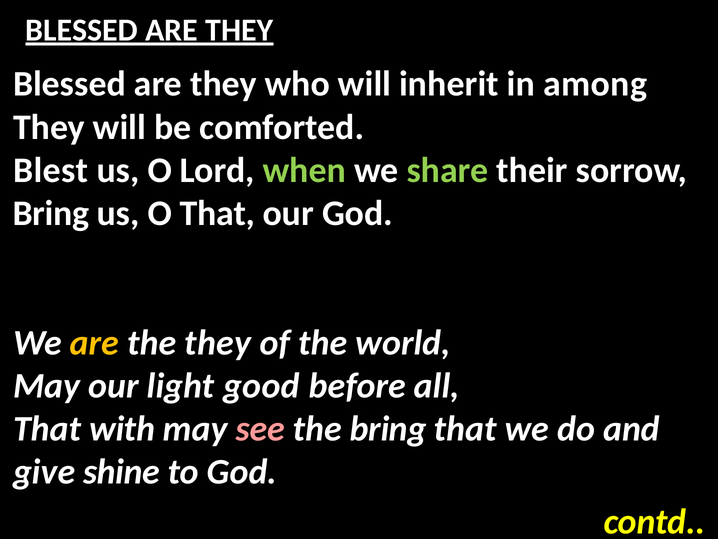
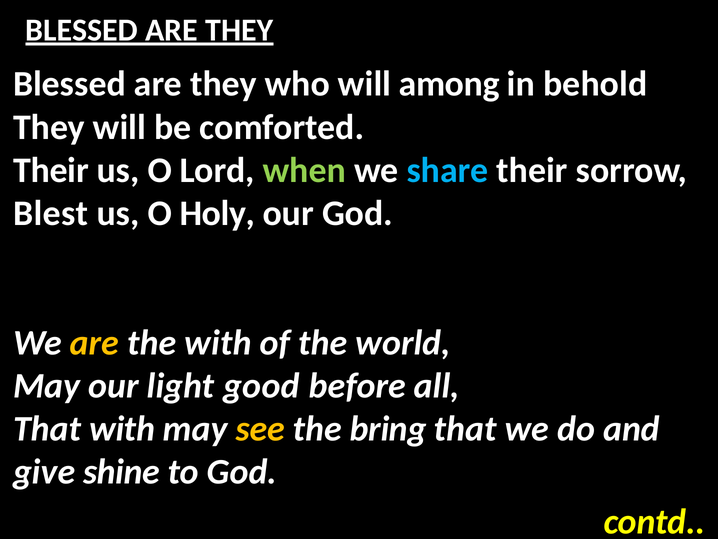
inherit: inherit -> among
among: among -> behold
Blest at (51, 170): Blest -> Their
share colour: light green -> light blue
Bring at (51, 213): Bring -> Blest
O That: That -> Holy
the they: they -> with
see colour: pink -> yellow
